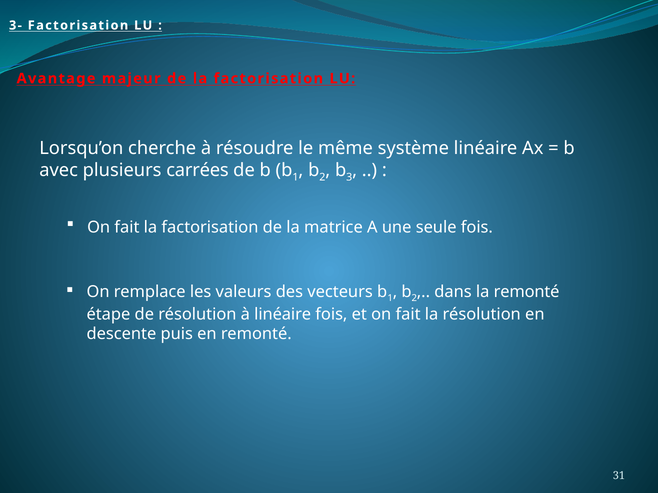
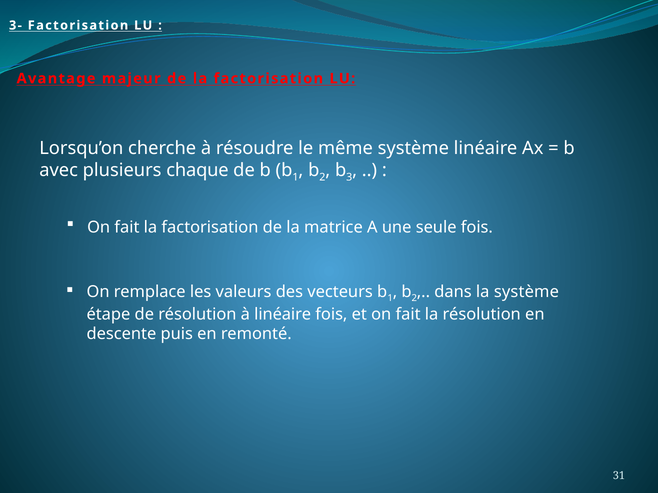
carrées: carrées -> chaque
la remonté: remonté -> système
